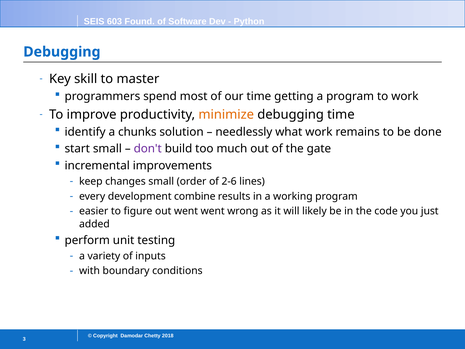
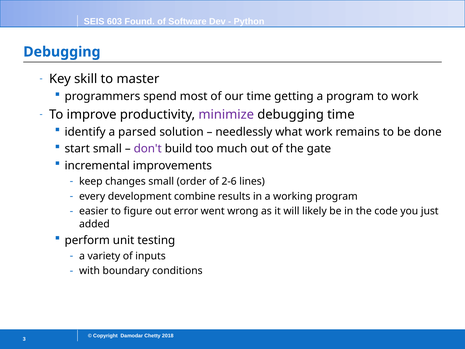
minimize colour: orange -> purple
chunks: chunks -> parsed
out went: went -> error
